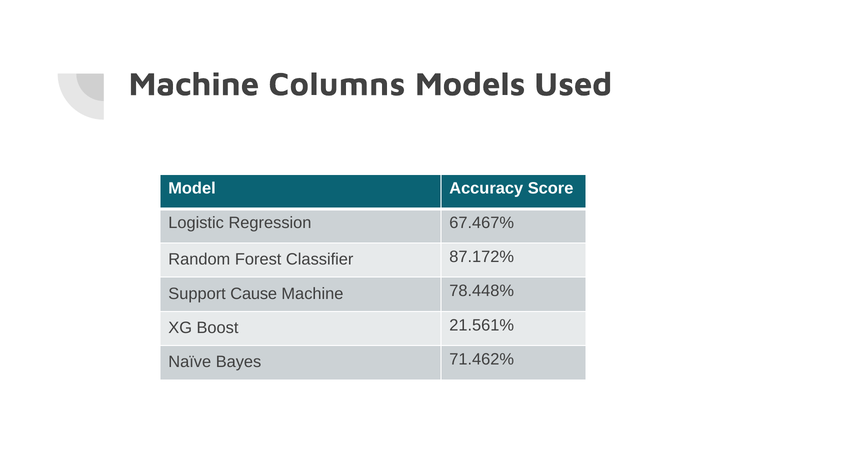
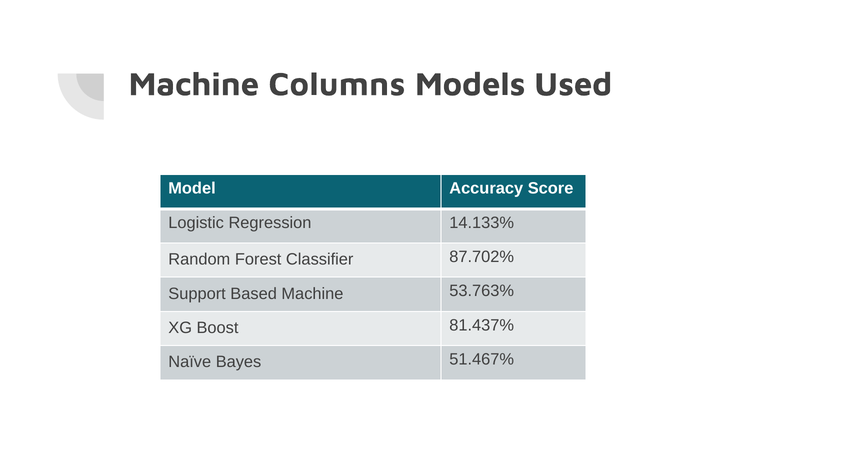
67.467%: 67.467% -> 14.133%
87.172%: 87.172% -> 87.702%
Cause: Cause -> Based
78.448%: 78.448% -> 53.763%
21.561%: 21.561% -> 81.437%
71.462%: 71.462% -> 51.467%
